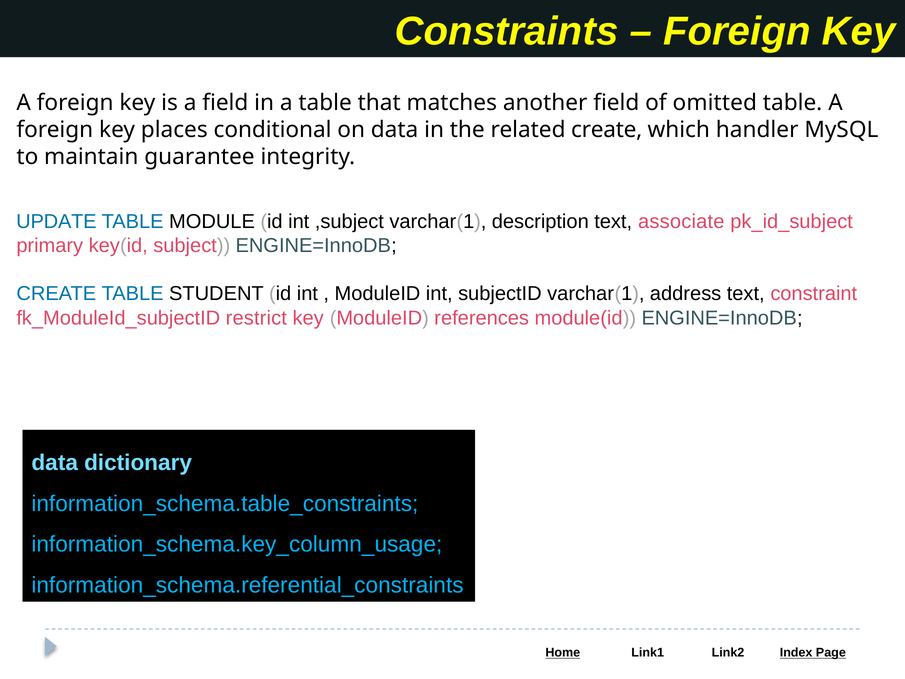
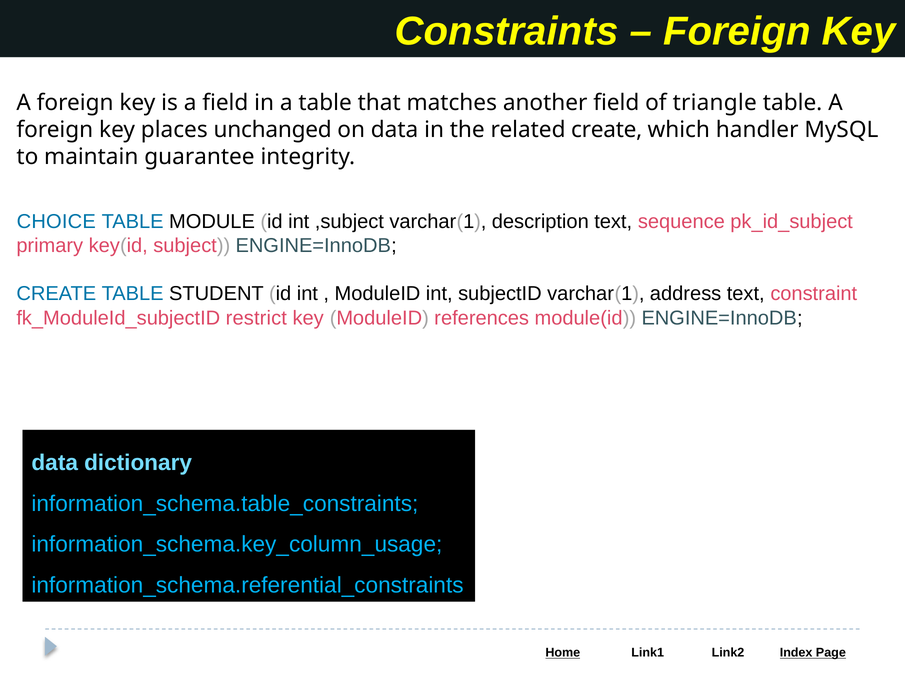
omitted: omitted -> triangle
conditional: conditional -> unchanged
UPDATE: UPDATE -> CHOICE
associate: associate -> sequence
